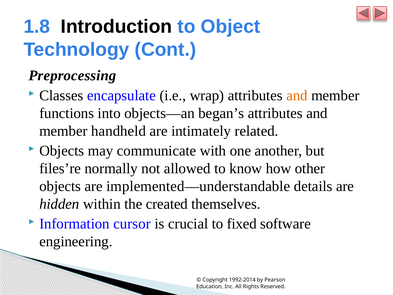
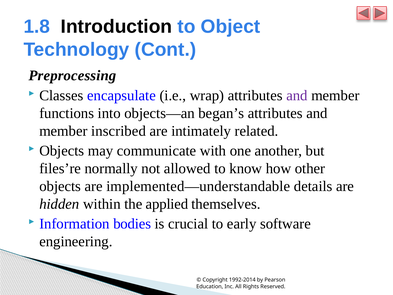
and at (297, 95) colour: orange -> purple
handheld: handheld -> inscribed
created: created -> applied
cursor: cursor -> bodies
fixed: fixed -> early
